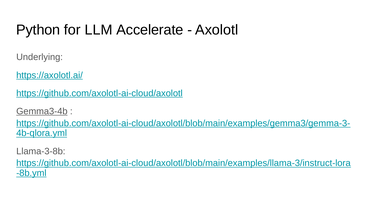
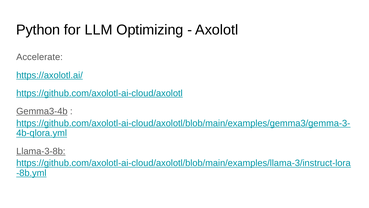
Accelerate: Accelerate -> Optimizing
Underlying: Underlying -> Accelerate
Llama-3-8b underline: none -> present
